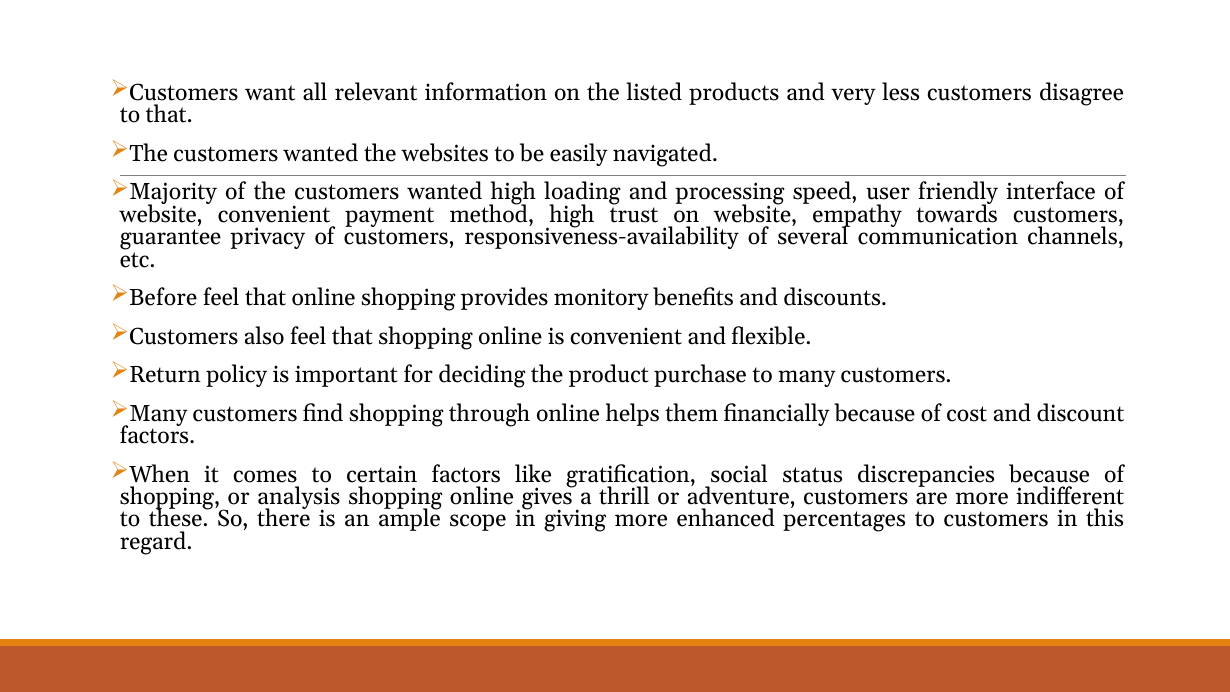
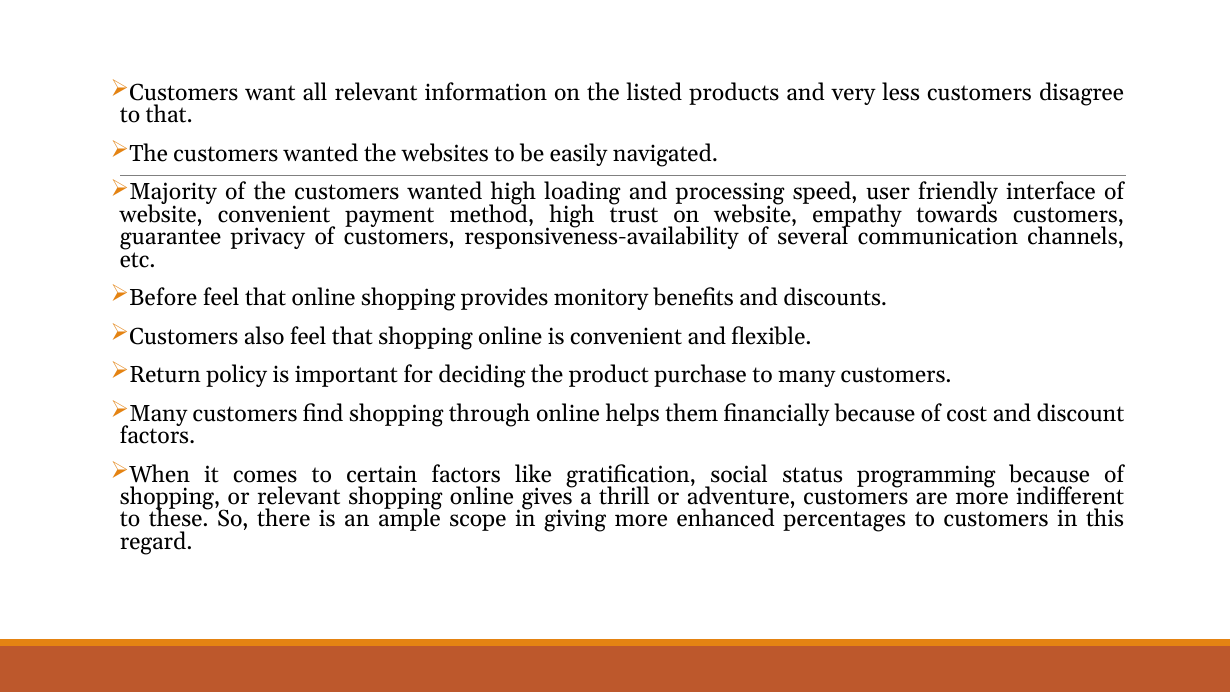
discrepancies: discrepancies -> programming
or analysis: analysis -> relevant
